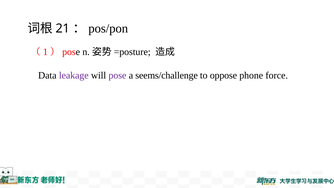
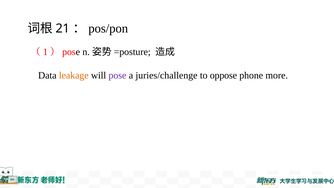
leakage colour: purple -> orange
seems/challenge: seems/challenge -> juries/challenge
force: force -> more
